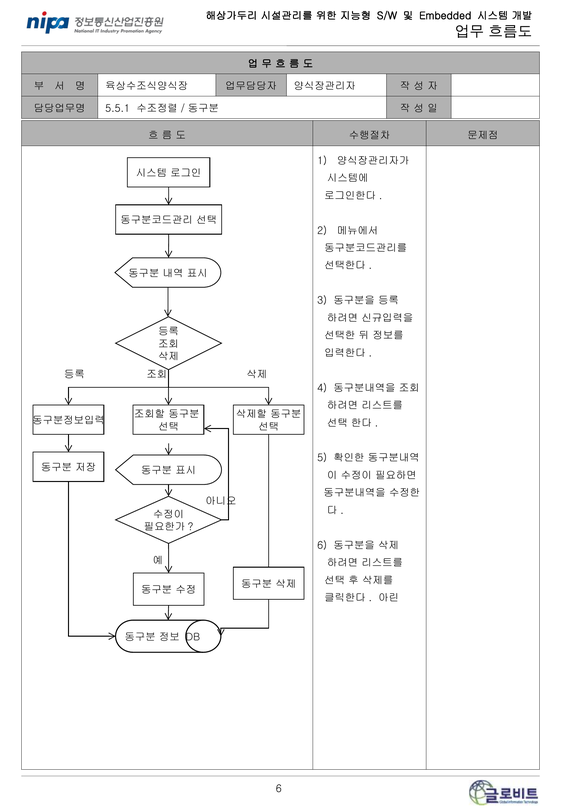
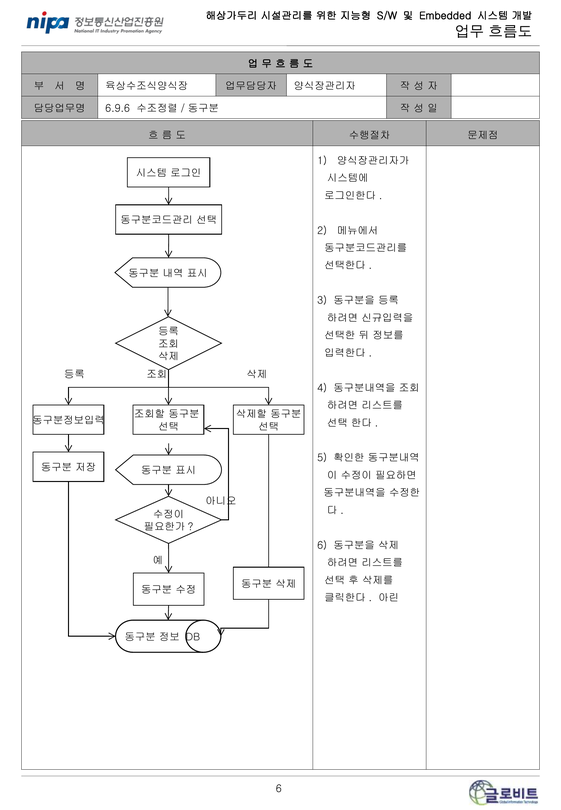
5.5.1: 5.5.1 -> 6.9.6
